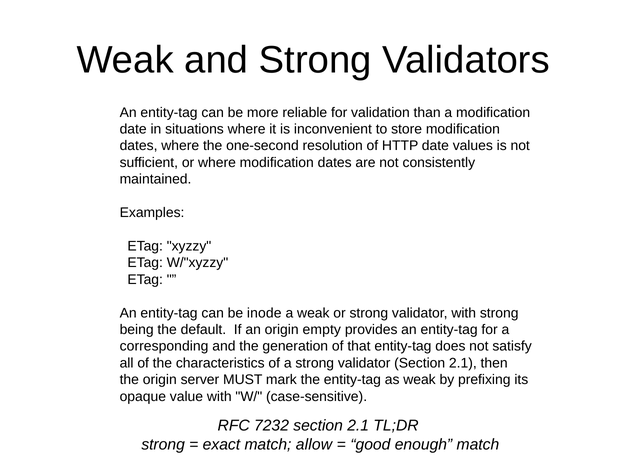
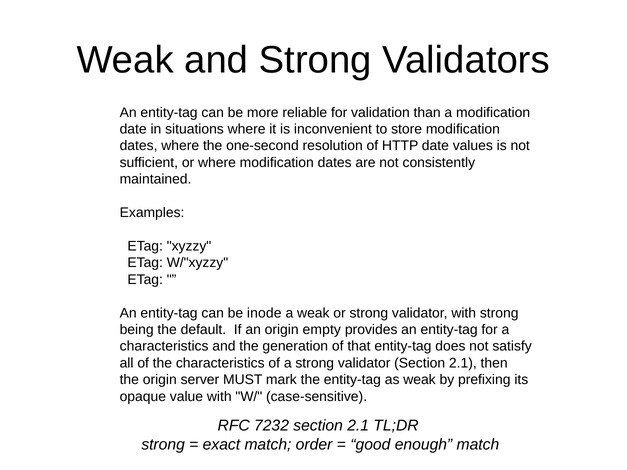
corresponding at (164, 347): corresponding -> characteristics
allow: allow -> order
